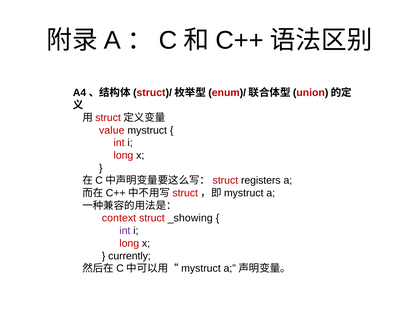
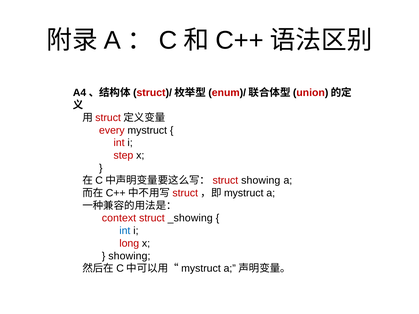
value: value -> every
long at (123, 156): long -> step
registers at (261, 181): registers -> showing
int at (125, 231) colour: purple -> blue
currently at (130, 256): currently -> showing
